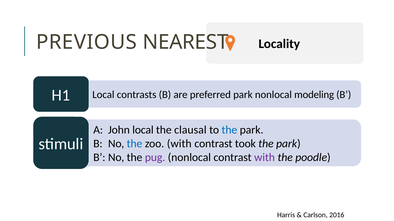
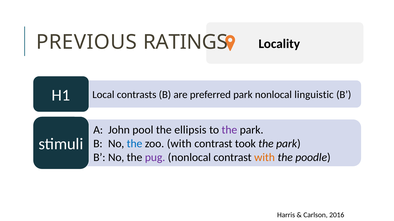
NEAREST: NEAREST -> RATINGS
modeling: modeling -> linguistic
John local: local -> pool
clausal: clausal -> ellipsis
the at (229, 130) colour: blue -> purple
with at (265, 158) colour: purple -> orange
